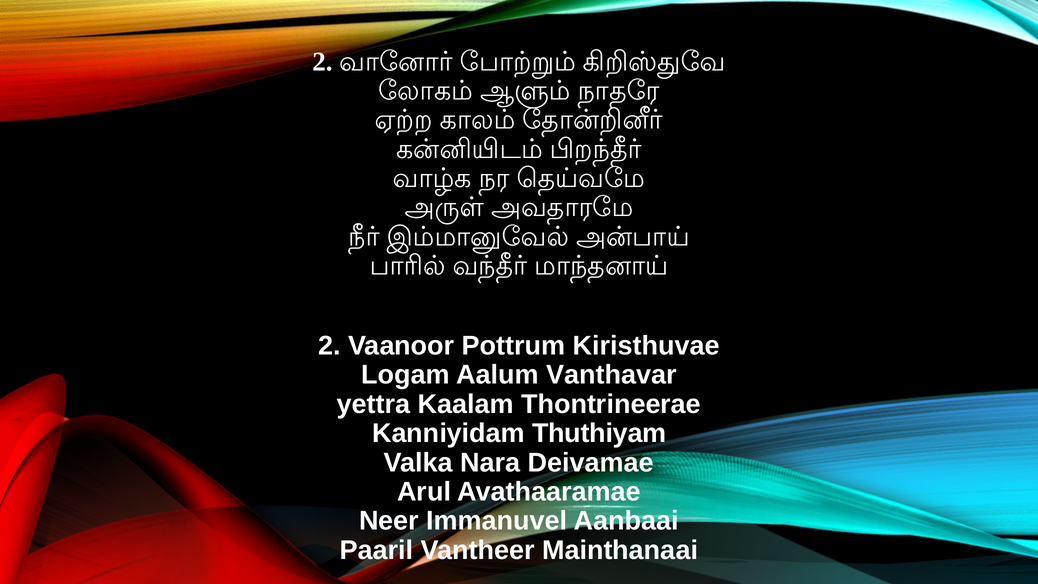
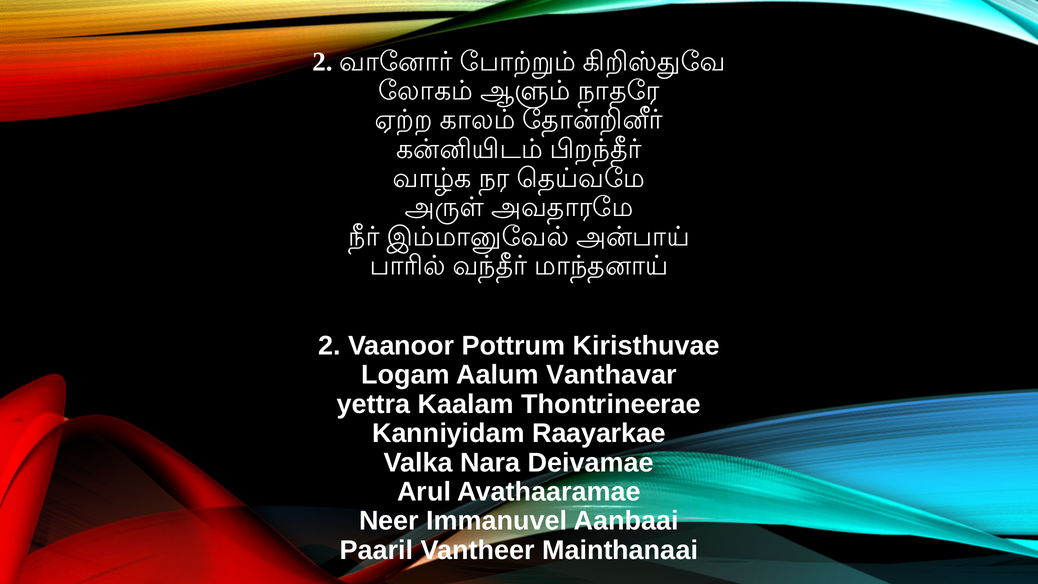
Thuthiyam: Thuthiyam -> Raayarkae
